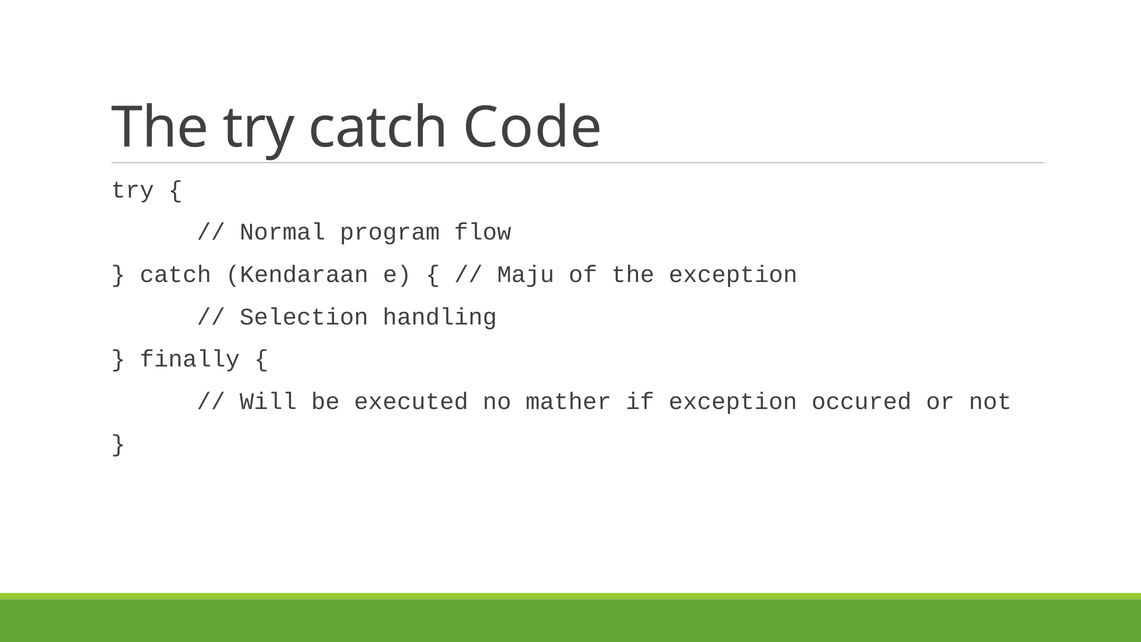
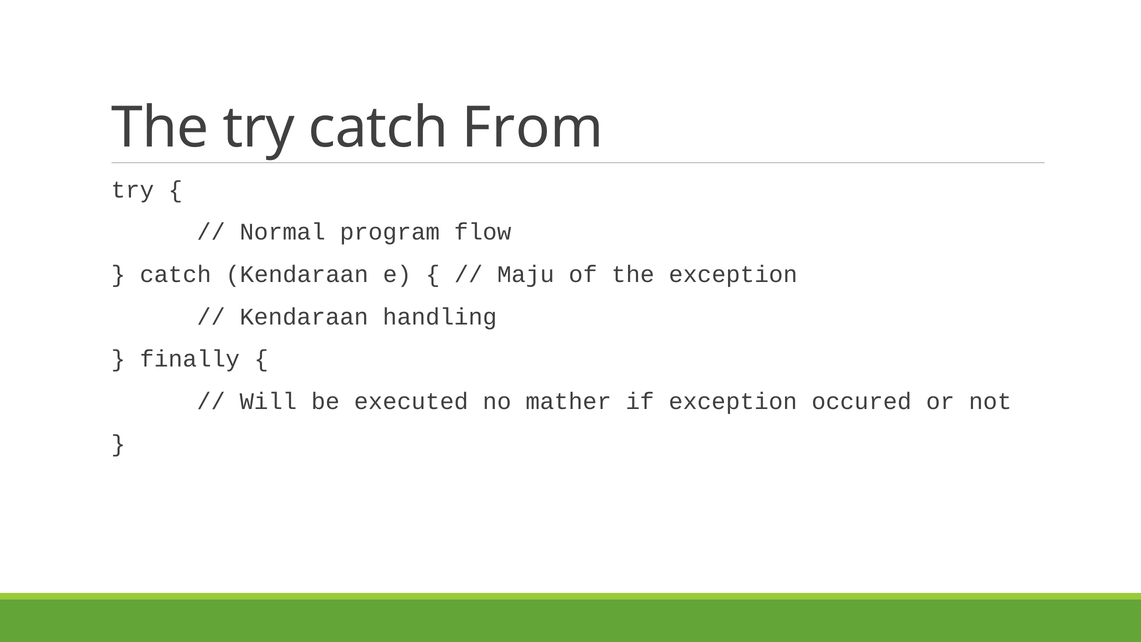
Code: Code -> From
Selection at (304, 317): Selection -> Kendaraan
